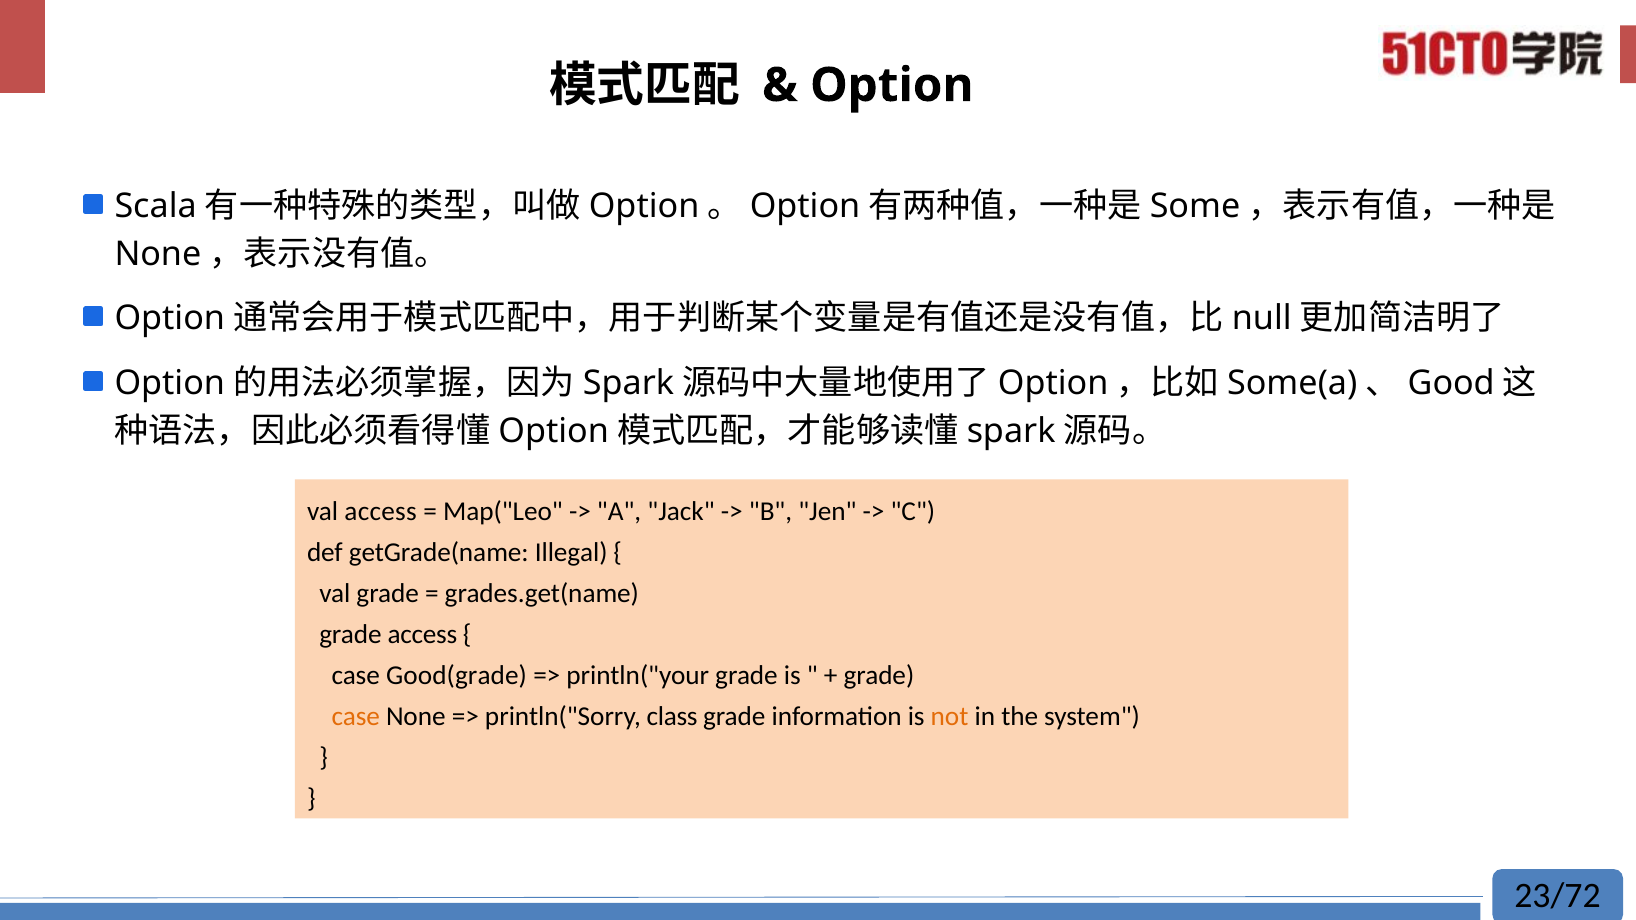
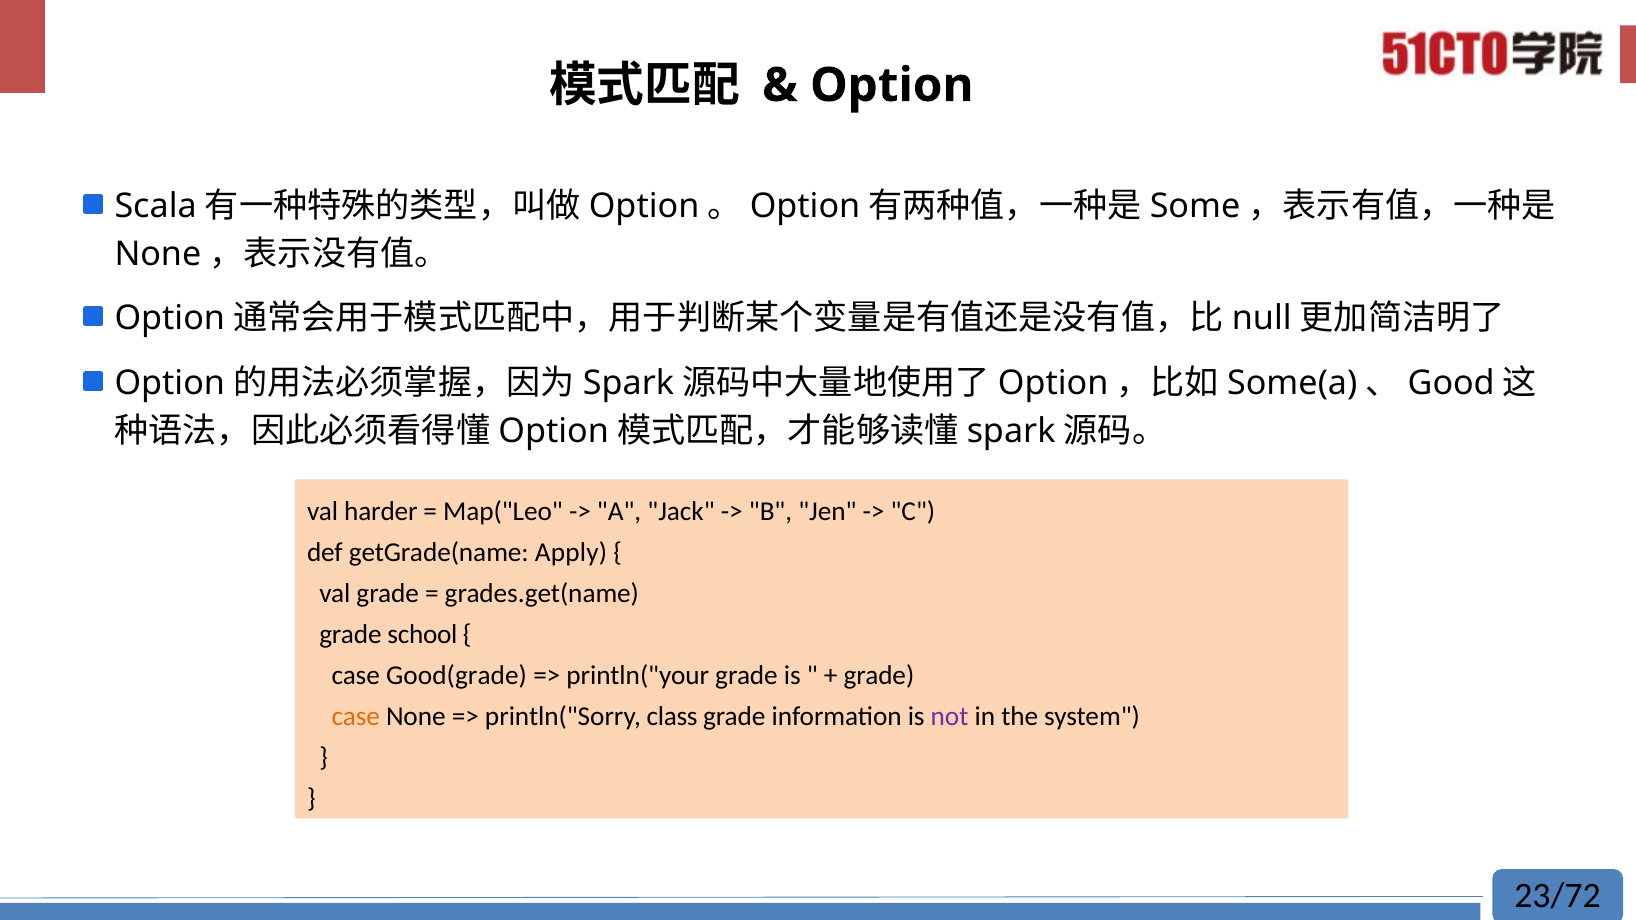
val access: access -> harder
Illegal: Illegal -> Apply
grade access: access -> school
not colour: orange -> purple
